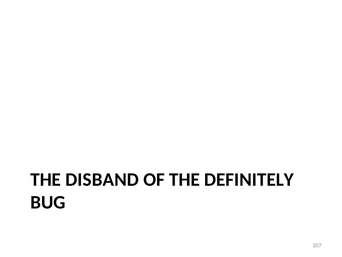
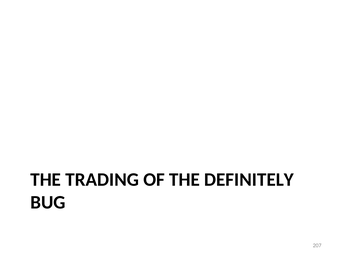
DISBAND: DISBAND -> TRADING
